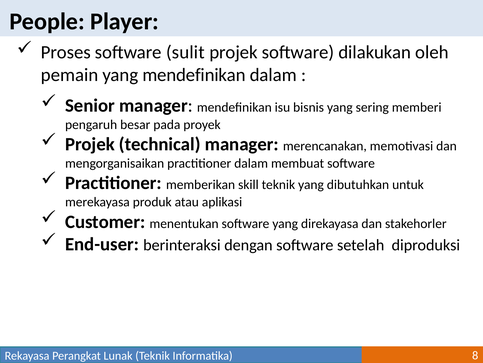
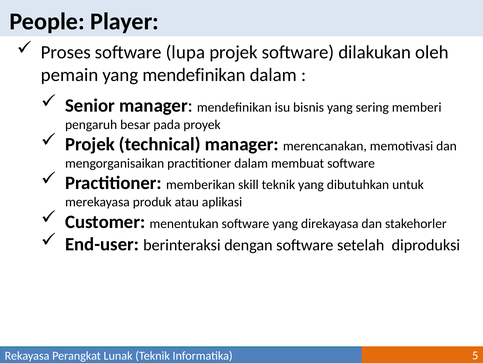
sulit: sulit -> lupa
8: 8 -> 5
